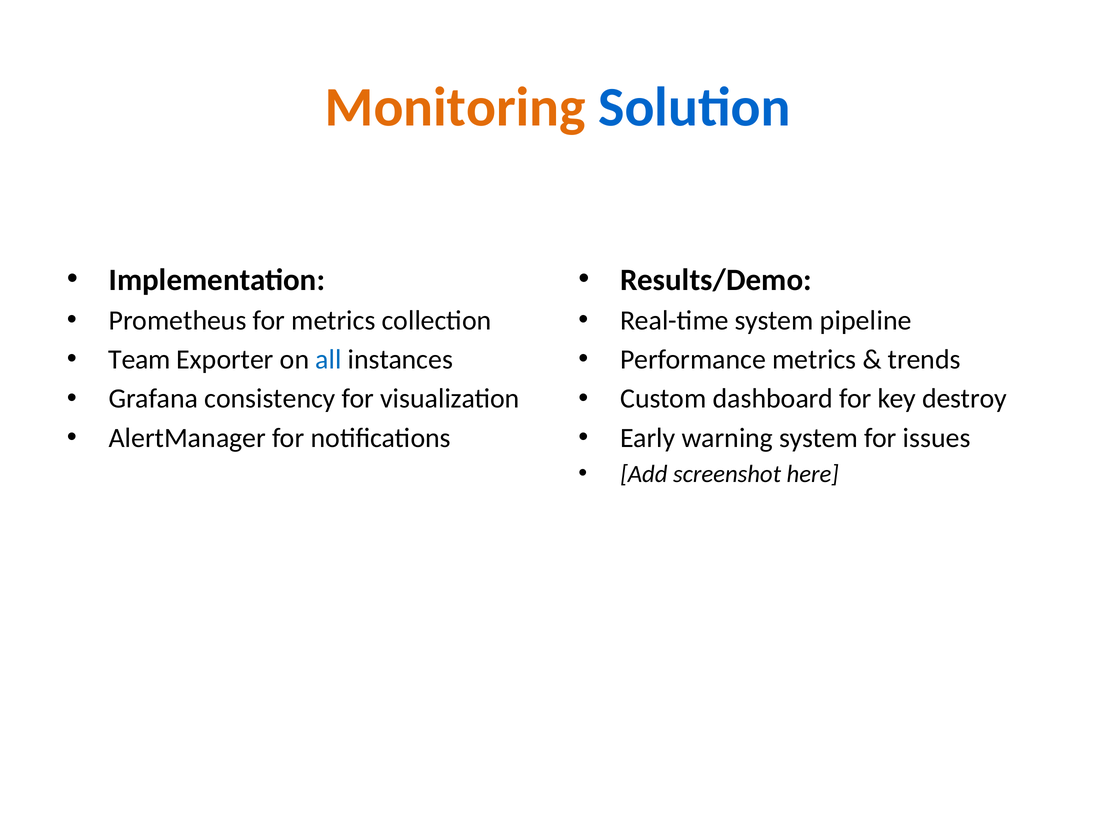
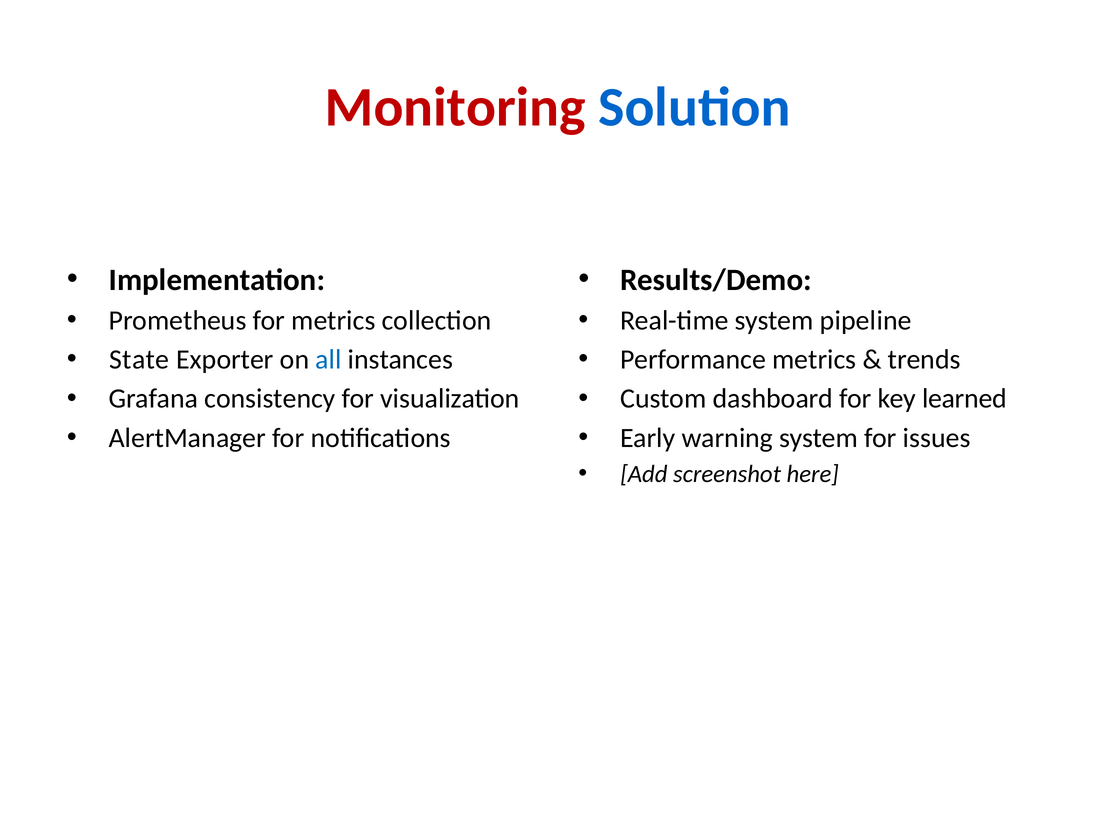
Monitoring colour: orange -> red
Team: Team -> State
destroy: destroy -> learned
